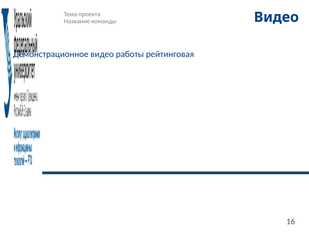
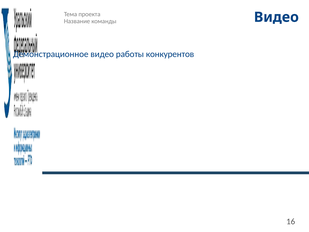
рейтинговая: рейтинговая -> конкурентов
